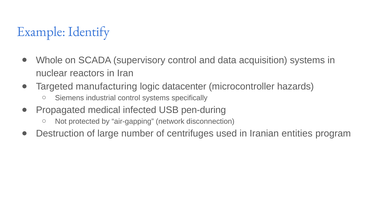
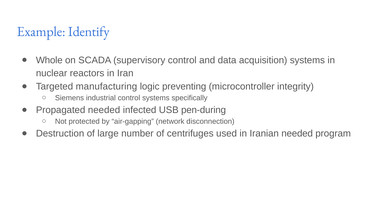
datacenter: datacenter -> preventing
hazards: hazards -> integrity
Propagated medical: medical -> needed
Iranian entities: entities -> needed
